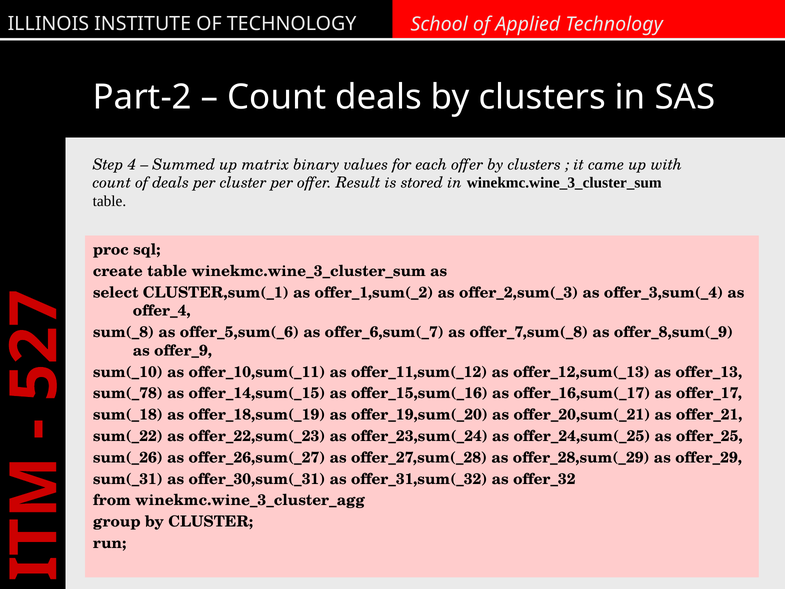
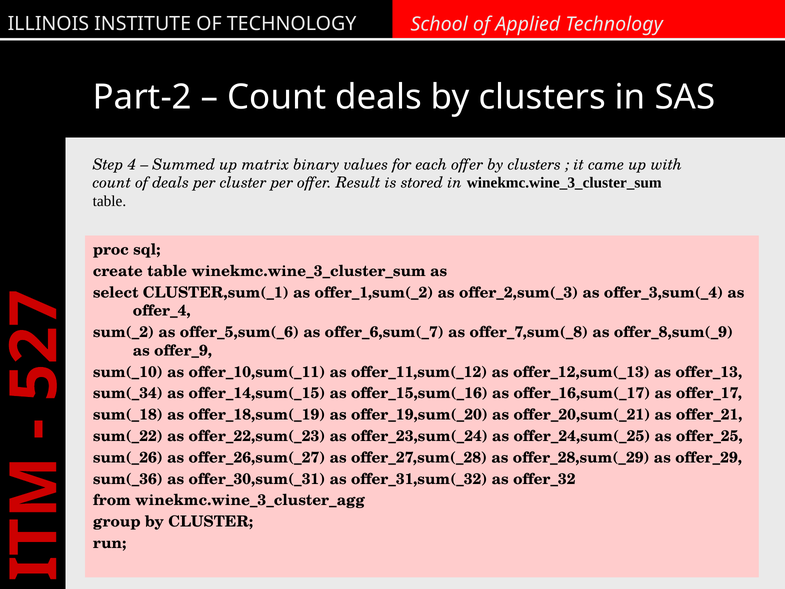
sum(_8: sum(_8 -> sum(_2
sum(_78: sum(_78 -> sum(_34
sum(_31: sum(_31 -> sum(_36
